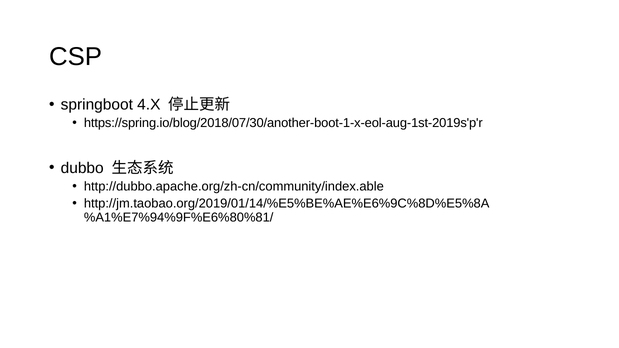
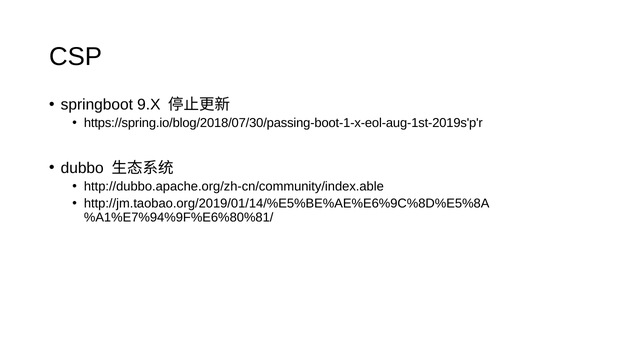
4.X: 4.X -> 9.X
https://spring.io/blog/2018/07/30/another-boot-1-x-eol-aug-1st-2019s'p'r: https://spring.io/blog/2018/07/30/another-boot-1-x-eol-aug-1st-2019s'p'r -> https://spring.io/blog/2018/07/30/passing-boot-1-x-eol-aug-1st-2019s'p'r
